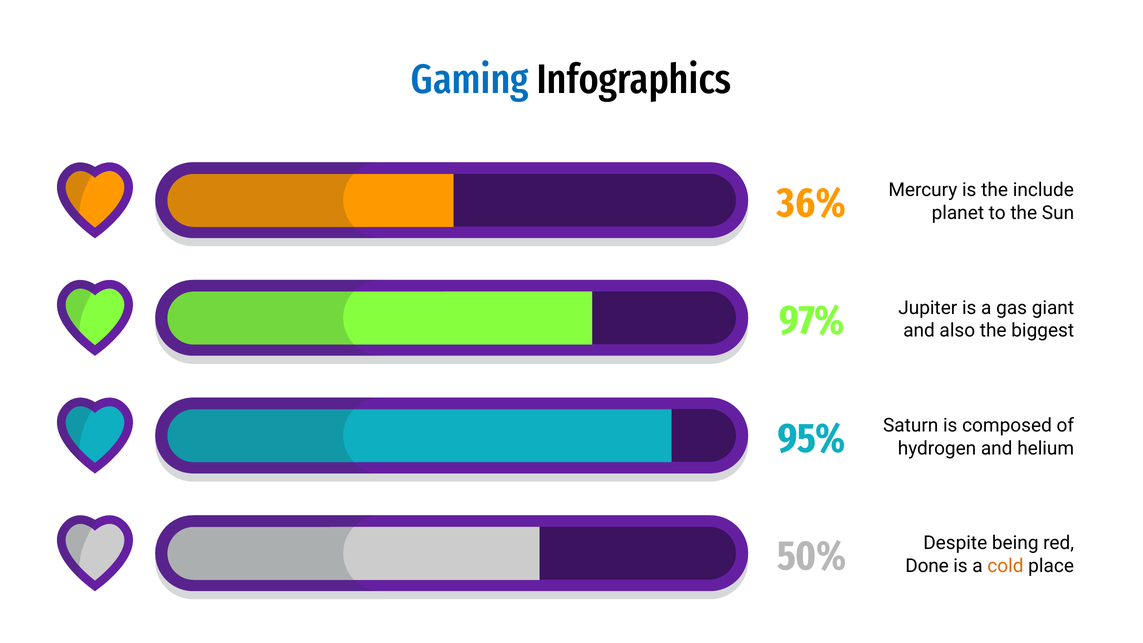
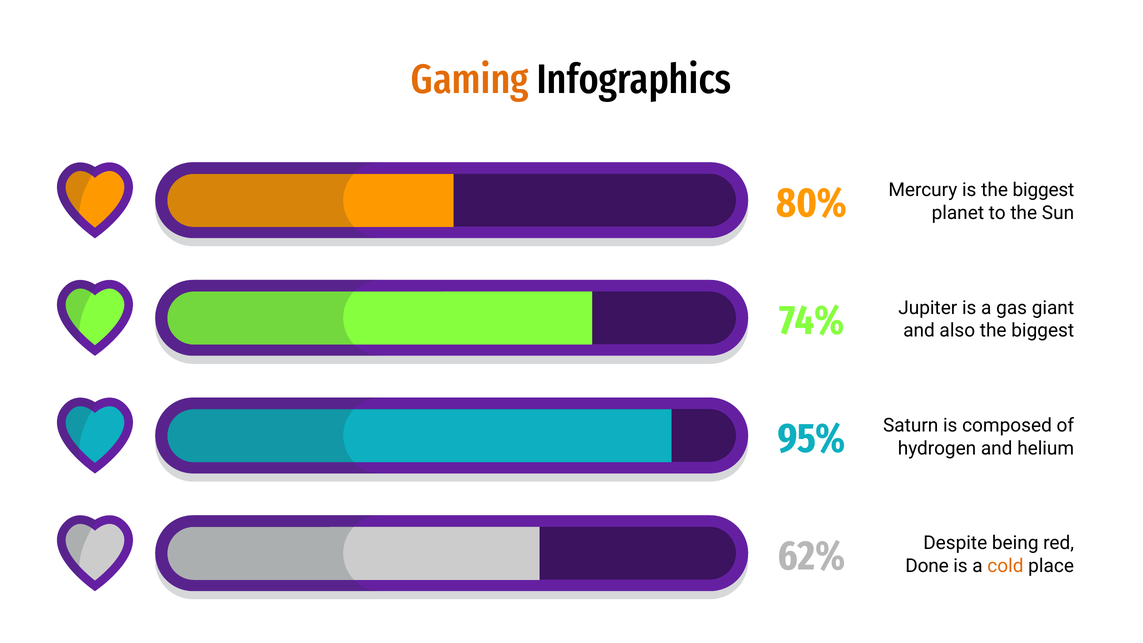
Gaming colour: blue -> orange
36%: 36% -> 80%
is the include: include -> biggest
97%: 97% -> 74%
50%: 50% -> 62%
